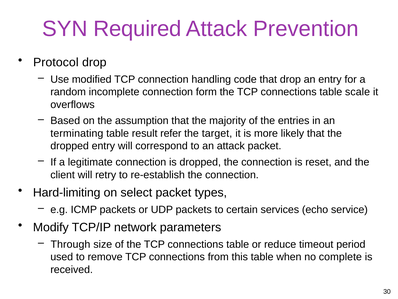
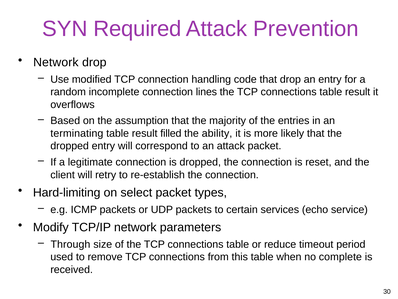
Protocol at (56, 62): Protocol -> Network
form: form -> lines
connections table scale: scale -> result
refer: refer -> filled
target: target -> ability
